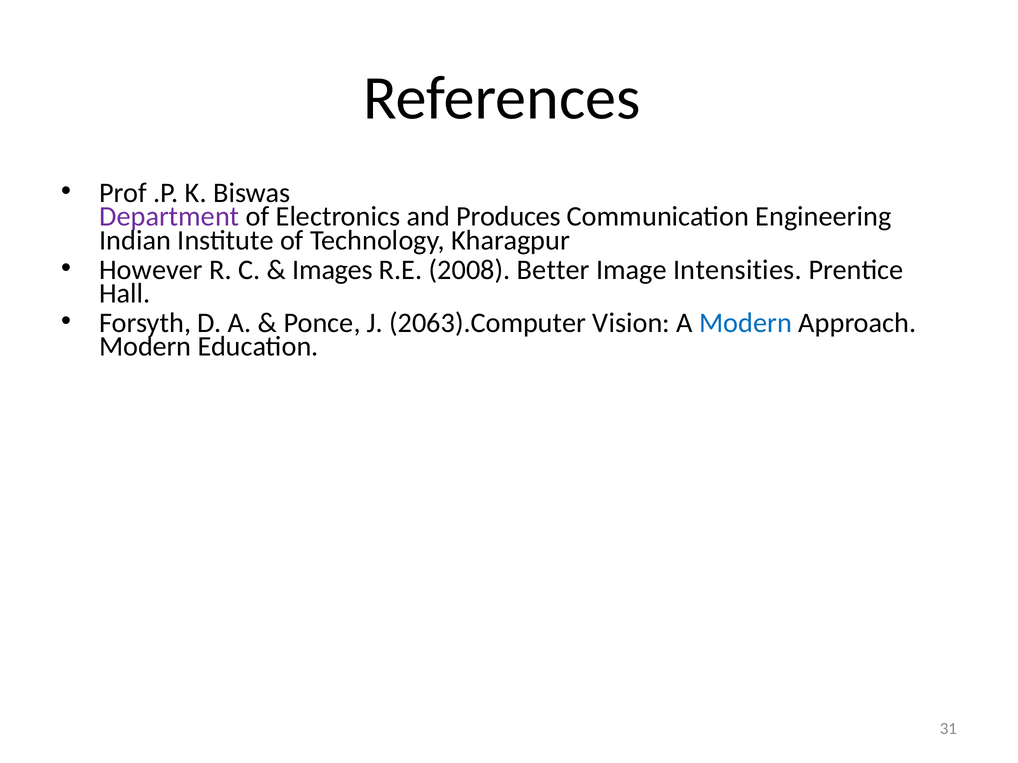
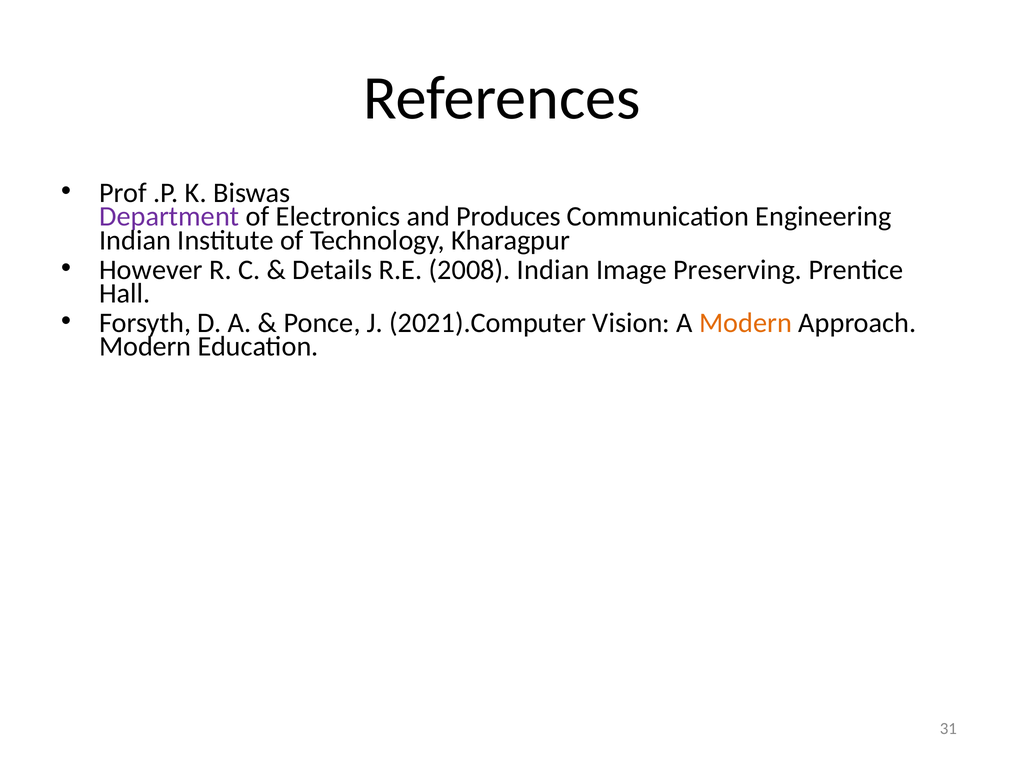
Images: Images -> Details
2008 Better: Better -> Indian
Intensities: Intensities -> Preserving
2063).Computer: 2063).Computer -> 2021).Computer
Modern at (746, 323) colour: blue -> orange
